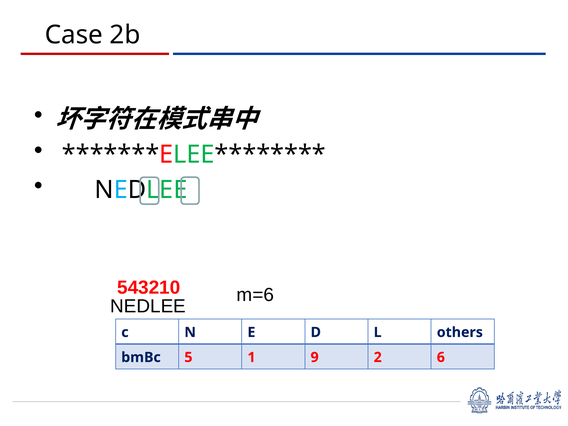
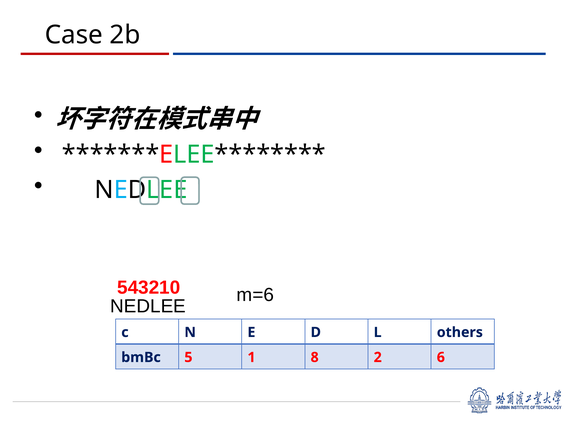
9: 9 -> 8
